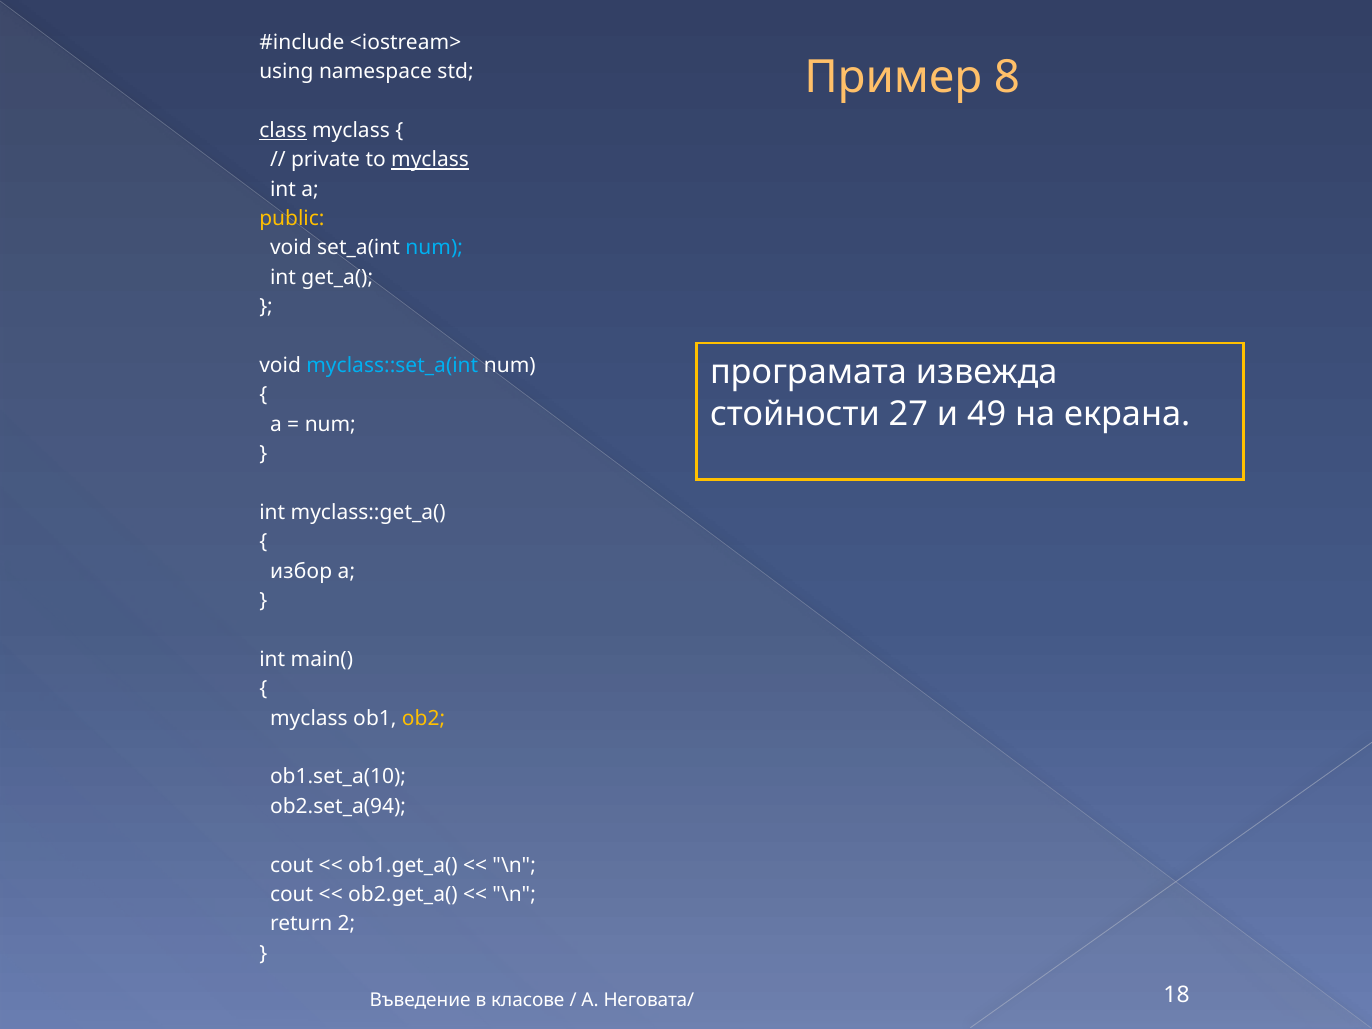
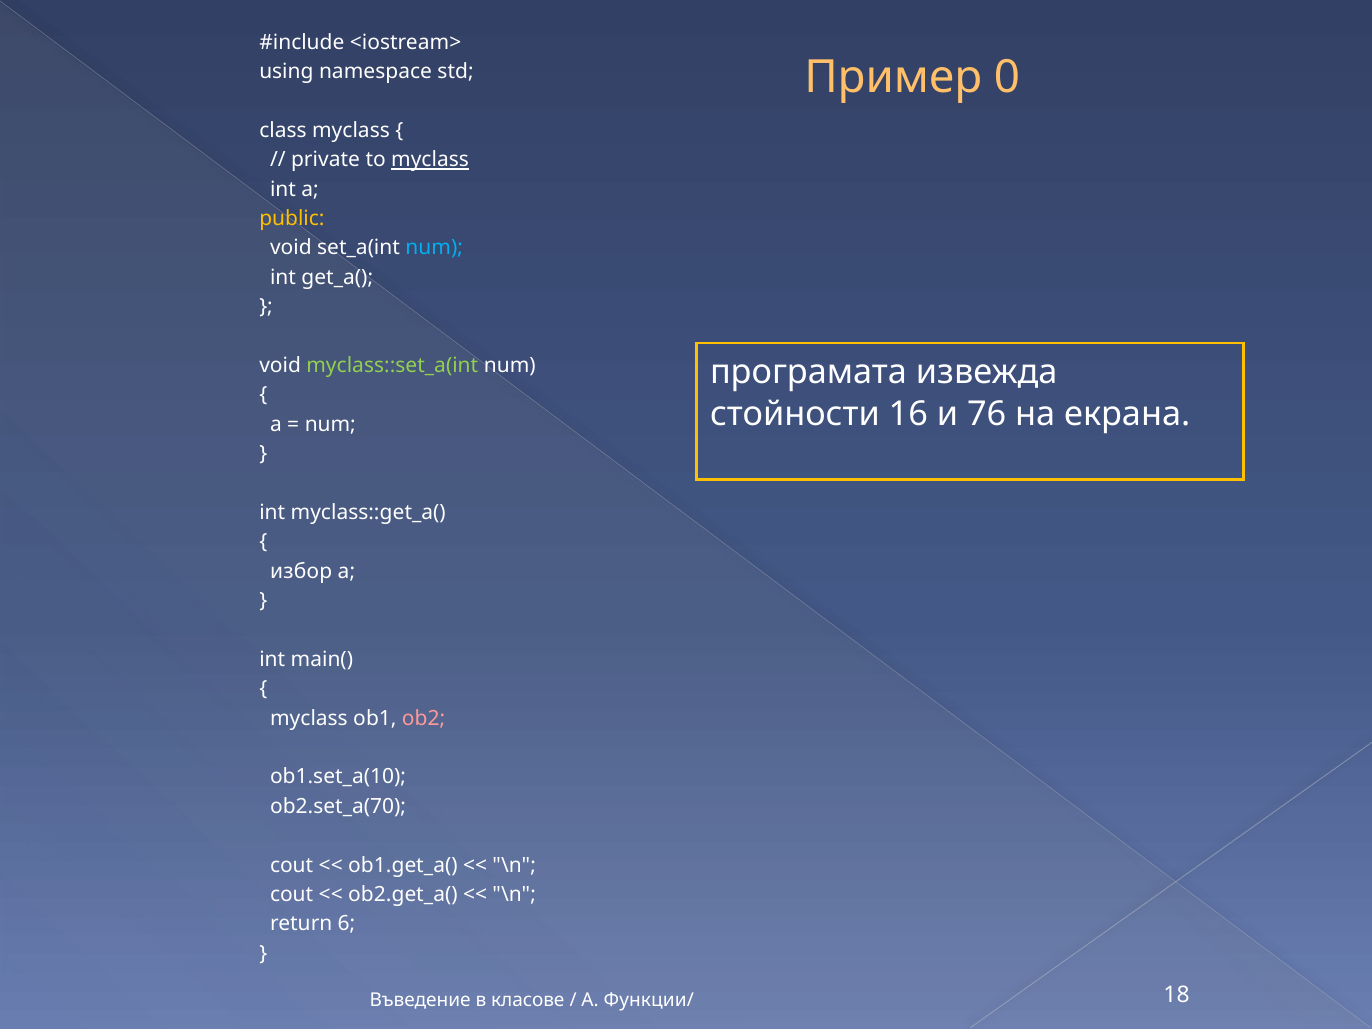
8: 8 -> 0
class underline: present -> none
myclass::set_a(int colour: light blue -> light green
27: 27 -> 16
49: 49 -> 76
ob2 colour: yellow -> pink
ob2.set_a(94: ob2.set_a(94 -> ob2.set_a(70
2: 2 -> 6
Неговата/: Неговата/ -> Функции/
